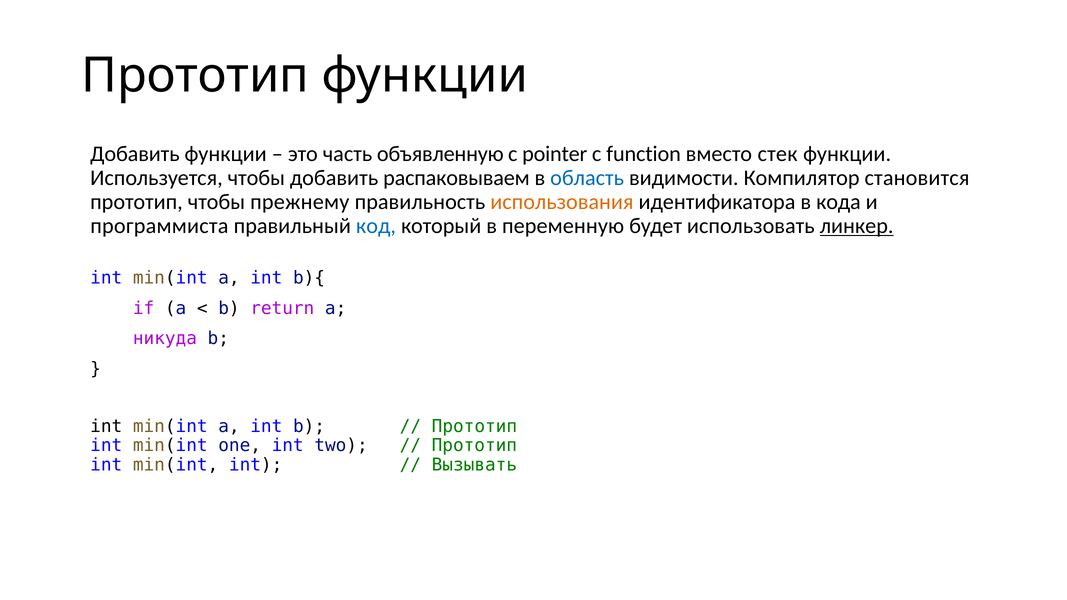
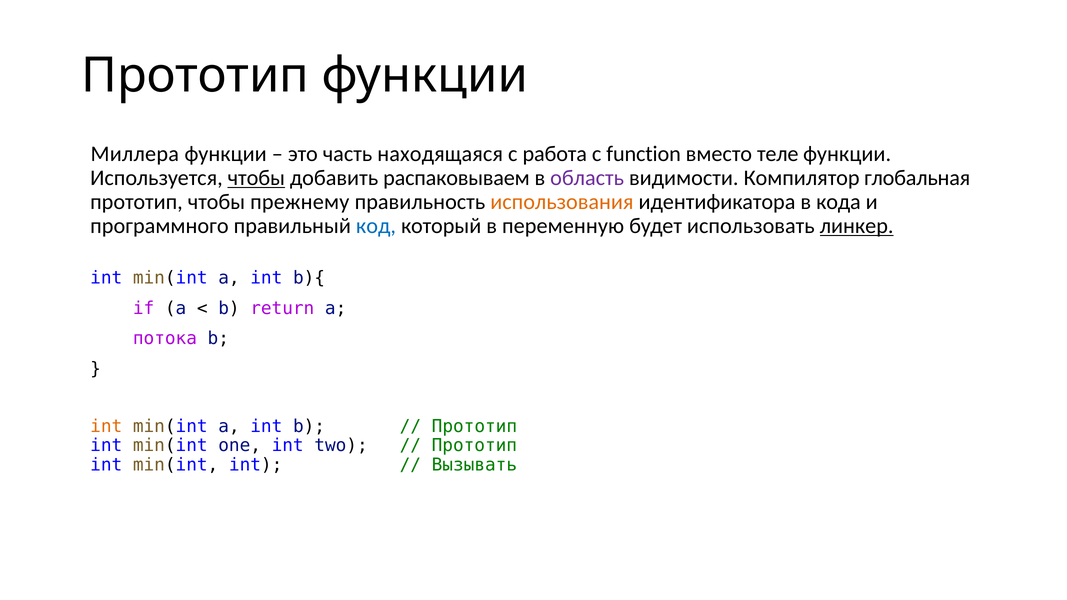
Добавить at (135, 154): Добавить -> Миллера
объявленную: объявленную -> находящаяся
pointer: pointer -> работа
стек: стек -> теле
чтобы at (256, 178) underline: none -> present
область colour: blue -> purple
становится: становится -> глобальная
программиста: программиста -> программного
никуда: никуда -> потока
int at (106, 426) colour: black -> orange
